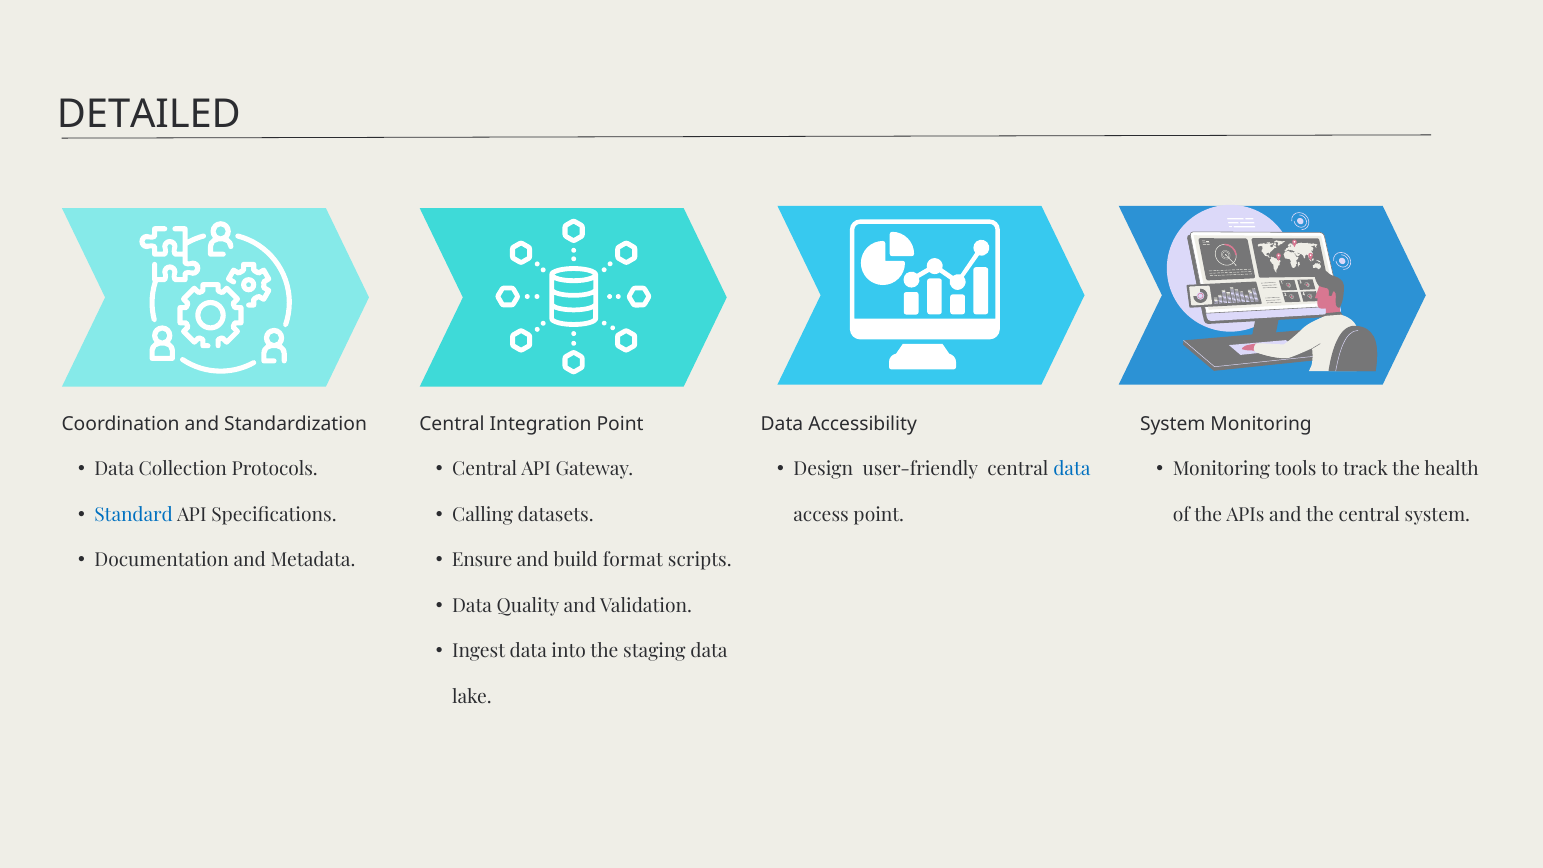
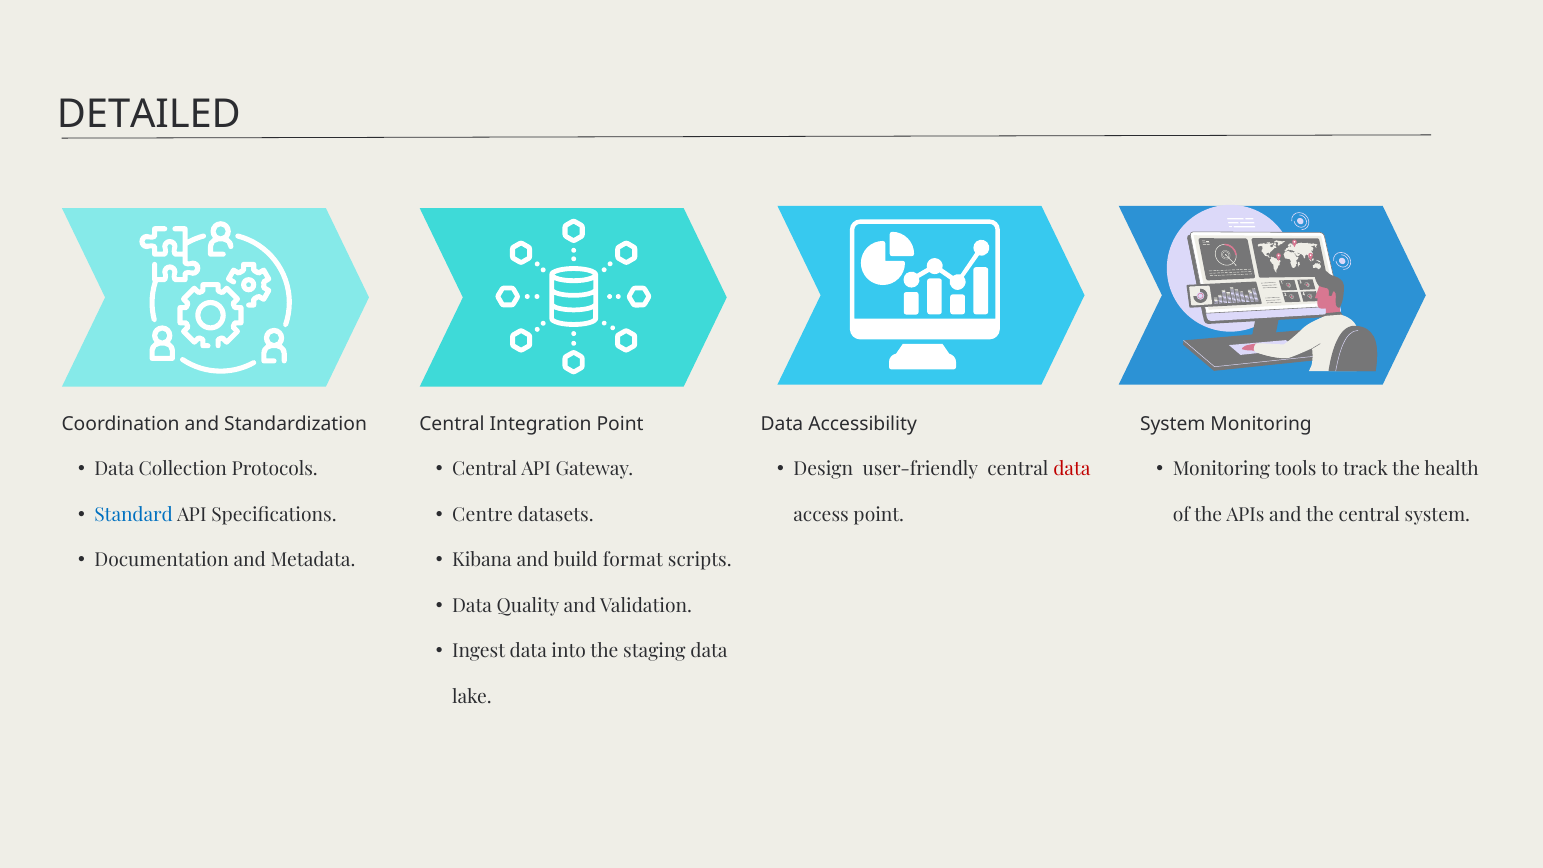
data at (1072, 469) colour: blue -> red
Calling: Calling -> Centre
Ensure: Ensure -> Kibana
